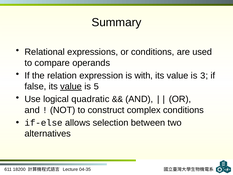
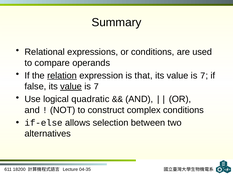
relation underline: none -> present
with: with -> that
3 at (203, 75): 3 -> 7
5 at (96, 86): 5 -> 7
